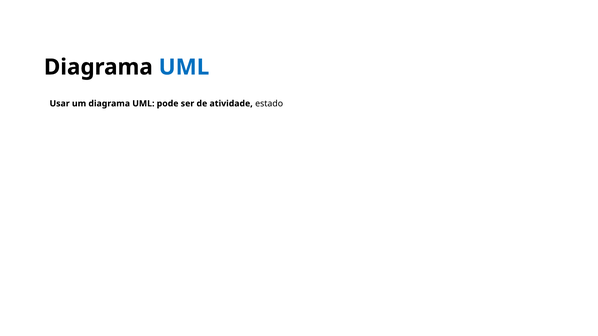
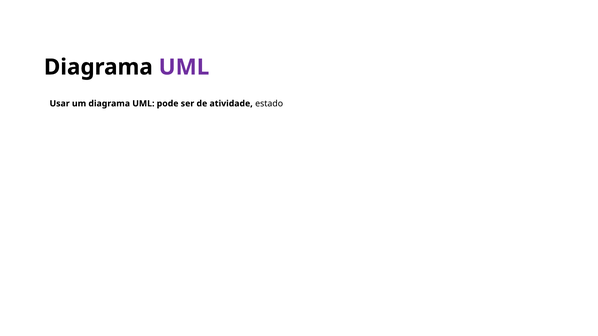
UML at (184, 67) colour: blue -> purple
